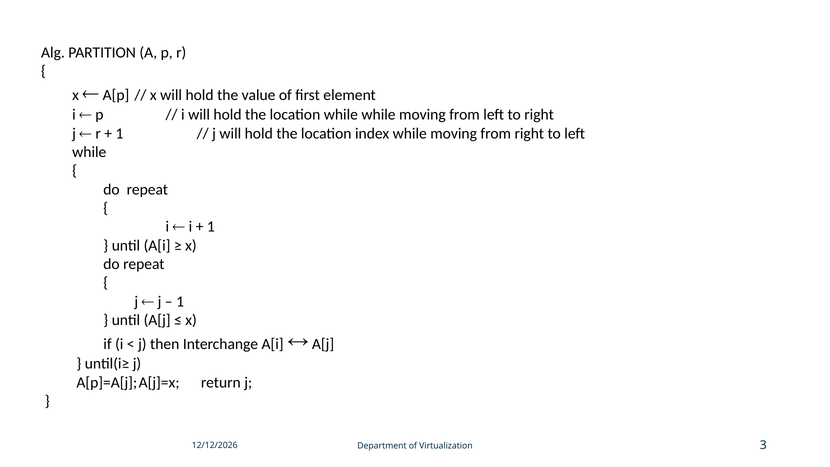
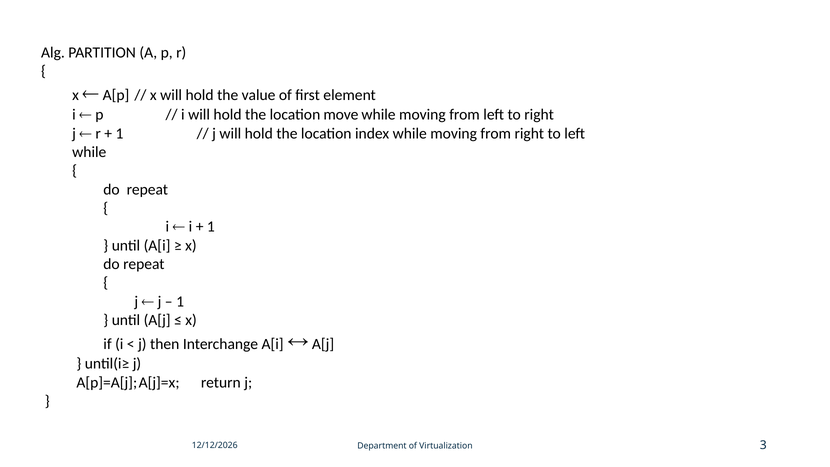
location while: while -> move
